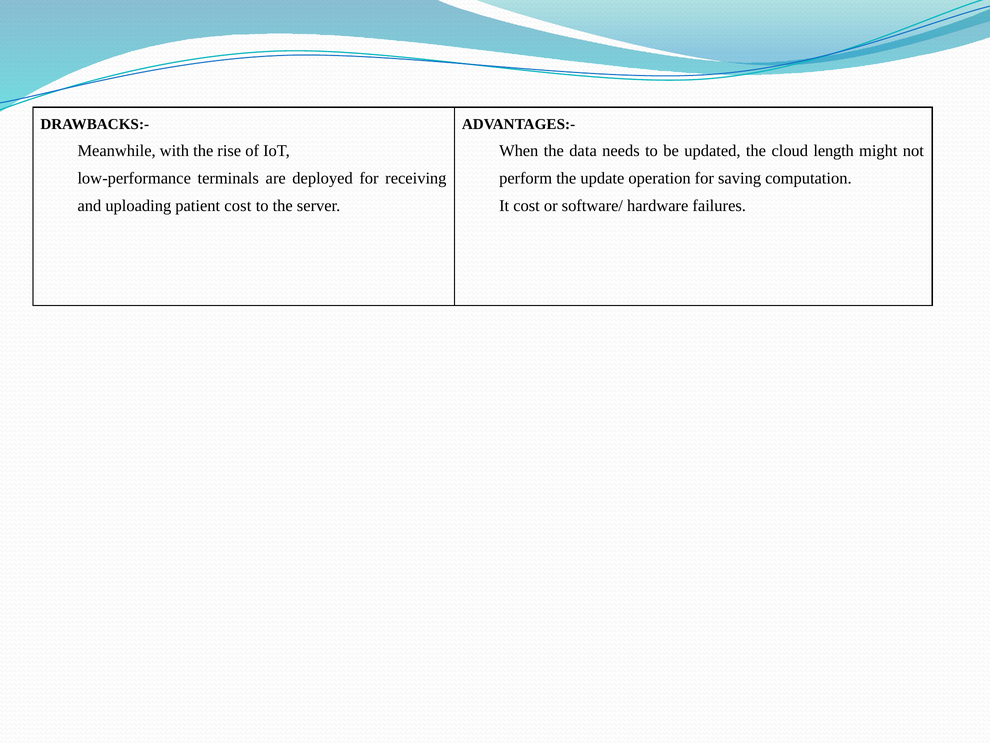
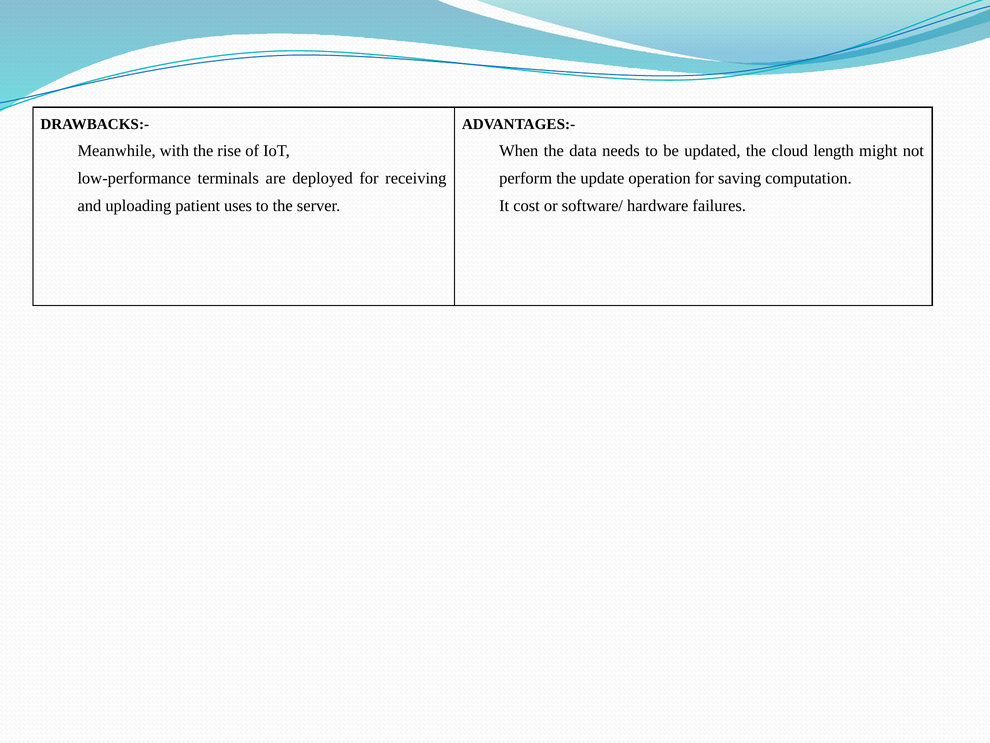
patient cost: cost -> uses
